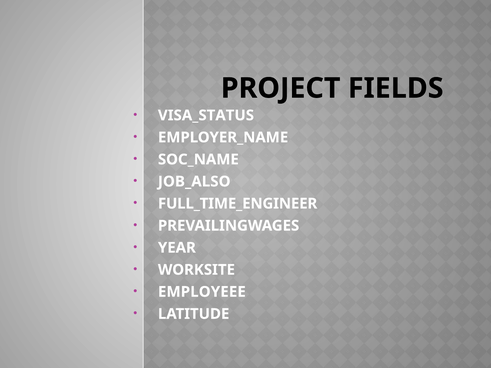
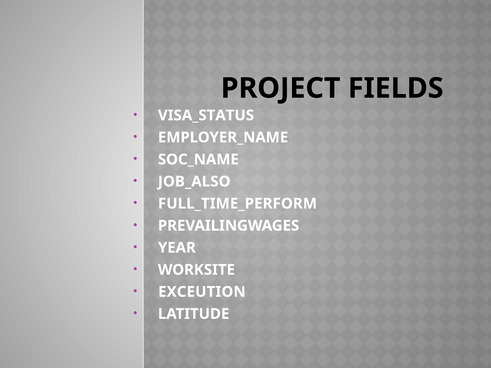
FULL_TIME_ENGINEER: FULL_TIME_ENGINEER -> FULL_TIME_PERFORM
EMPLOYEEE: EMPLOYEEE -> EXCEUTION
